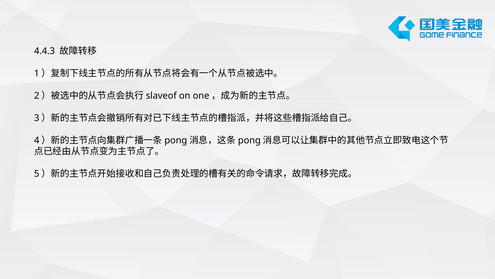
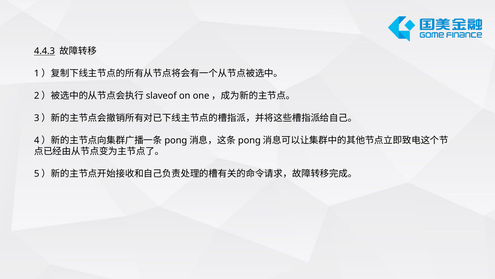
4.4.3 underline: none -> present
